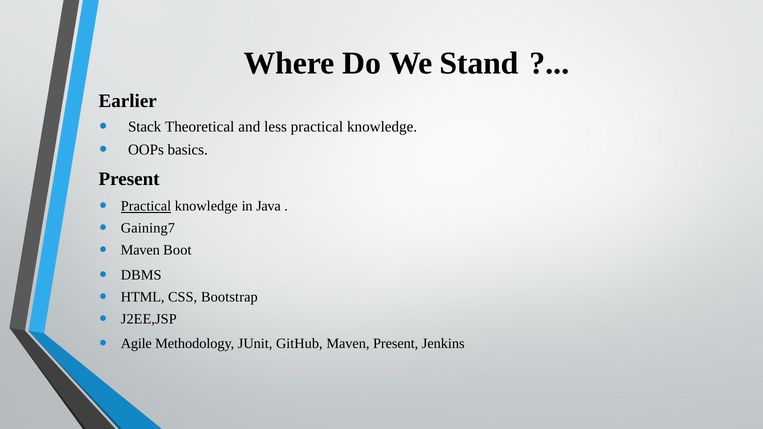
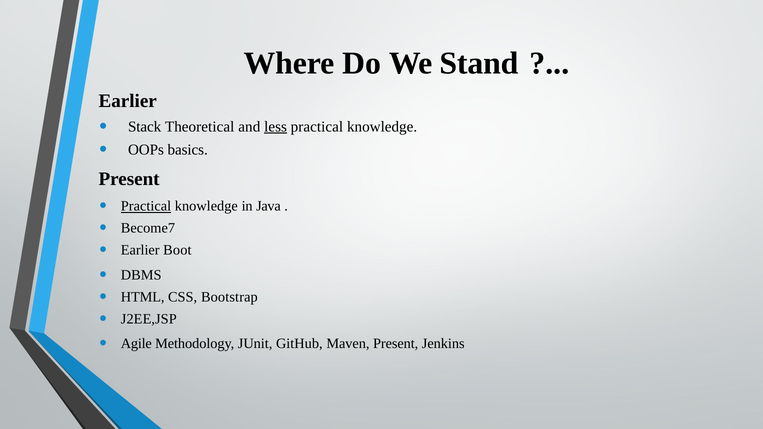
less underline: none -> present
Gaining7: Gaining7 -> Become7
Maven at (140, 250): Maven -> Earlier
